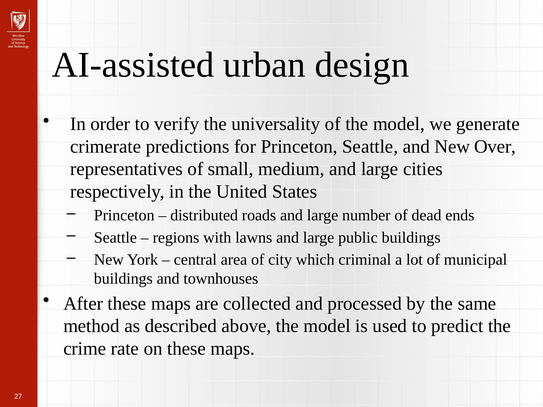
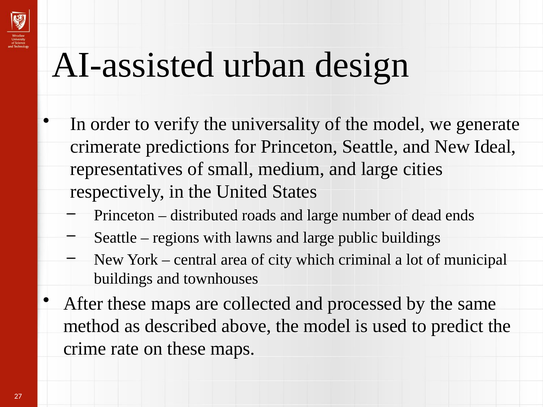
Over: Over -> Ideal
